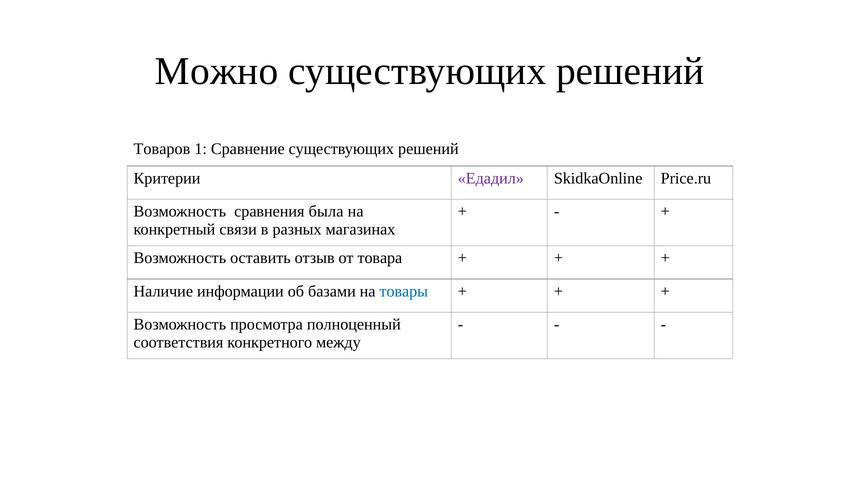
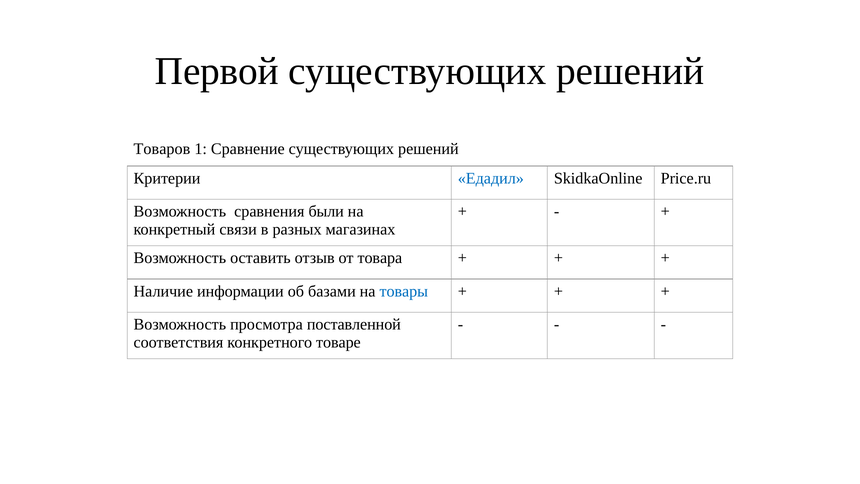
Можно: Можно -> Первой
Едадил colour: purple -> blue
была: была -> были
полноценный: полноценный -> поставленной
между: между -> товаре
